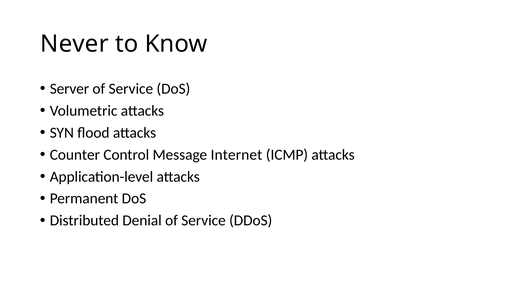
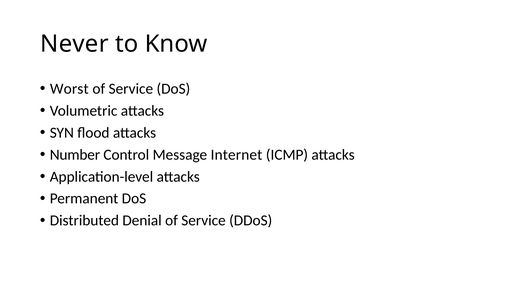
Server: Server -> Worst
Counter: Counter -> Number
